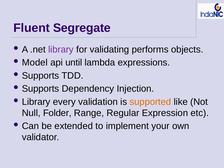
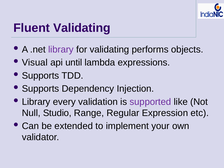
Fluent Segregate: Segregate -> Validating
Model: Model -> Visual
supported colour: orange -> purple
Folder: Folder -> Studio
